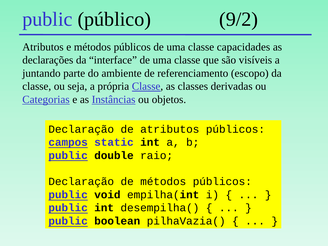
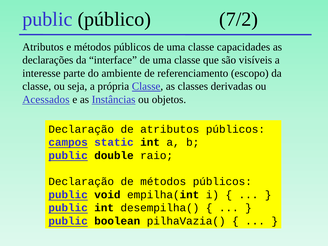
9/2: 9/2 -> 7/2
juntando: juntando -> interesse
Categorias: Categorias -> Acessados
